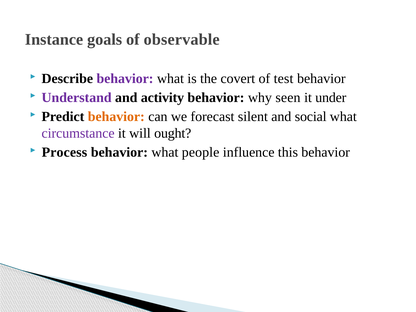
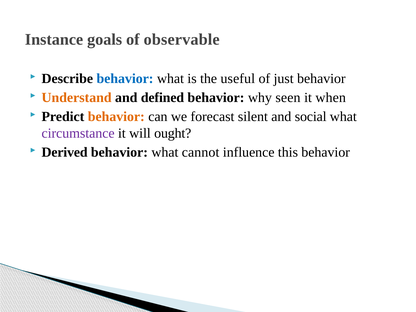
behavior at (125, 79) colour: purple -> blue
covert: covert -> useful
test: test -> just
Understand colour: purple -> orange
activity: activity -> defined
under: under -> when
Process: Process -> Derived
people: people -> cannot
